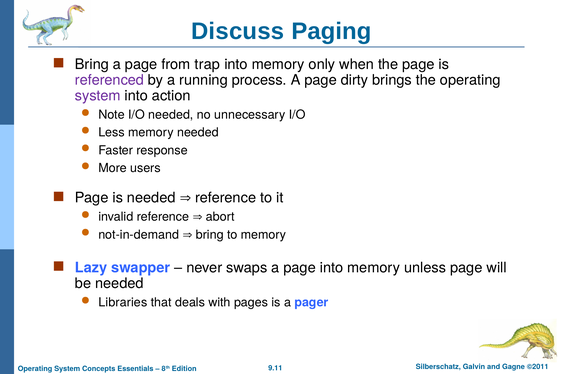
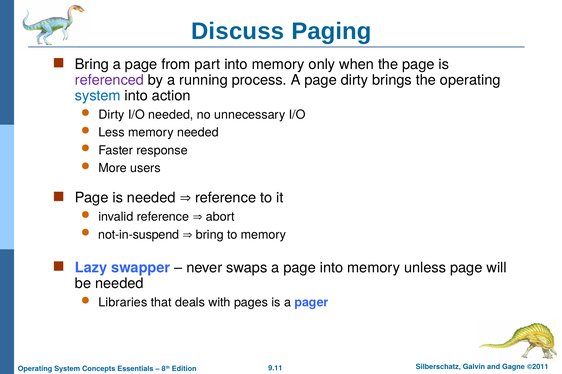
trap: trap -> part
system at (98, 96) colour: purple -> blue
Note at (112, 115): Note -> Dirty
not-in-demand: not-in-demand -> not-in-suspend
